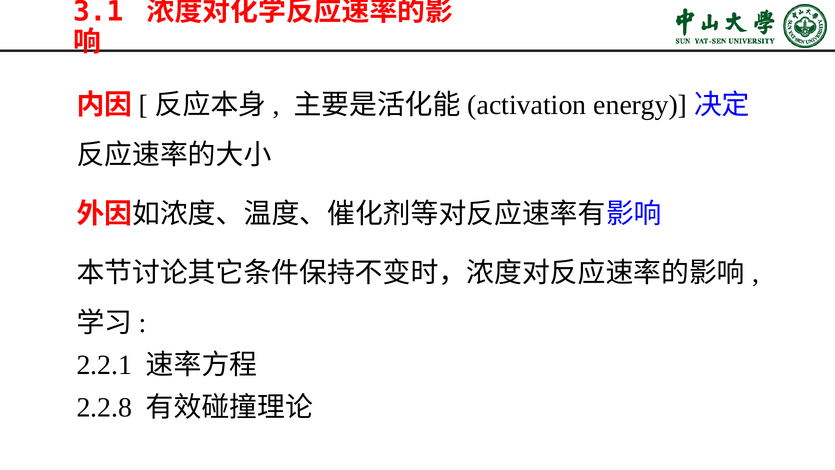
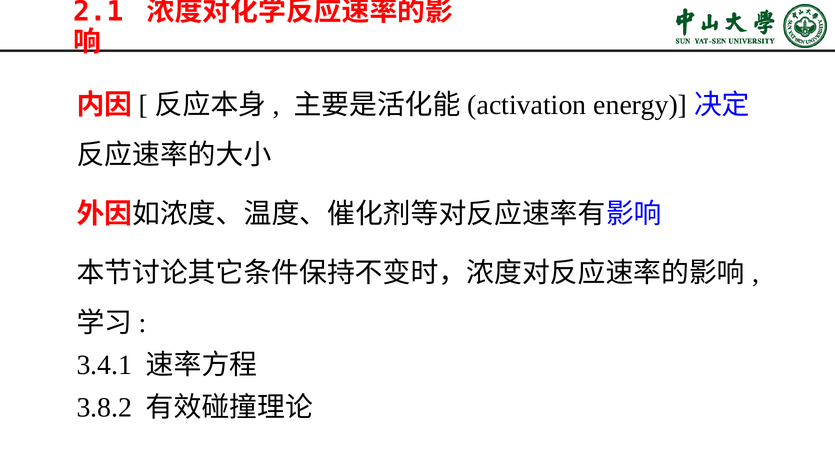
3.1: 3.1 -> 2.1
2.2.1: 2.2.1 -> 3.4.1
2.2.8: 2.2.8 -> 3.8.2
